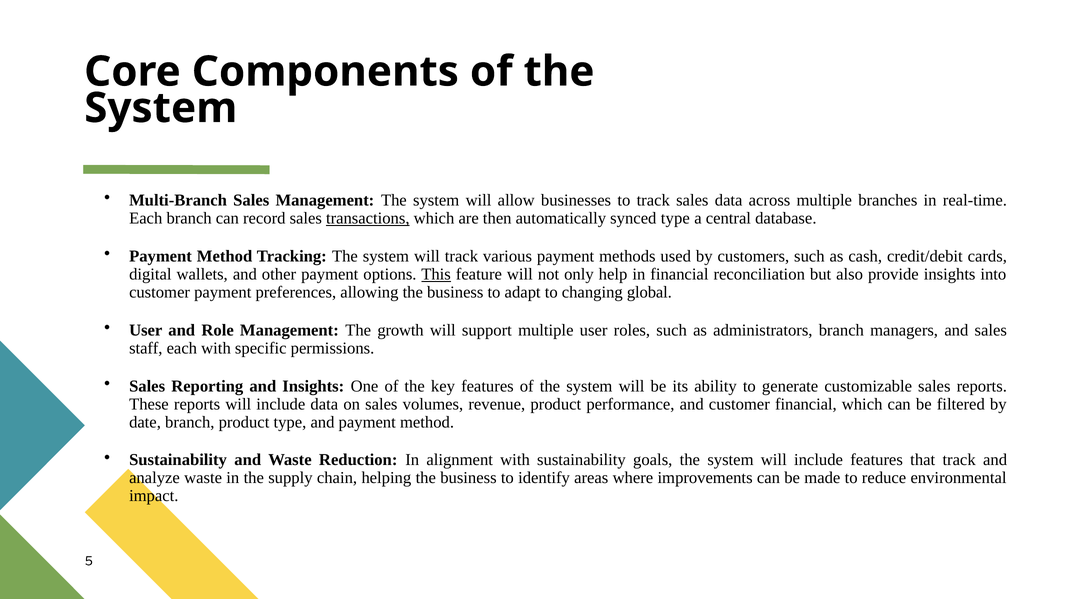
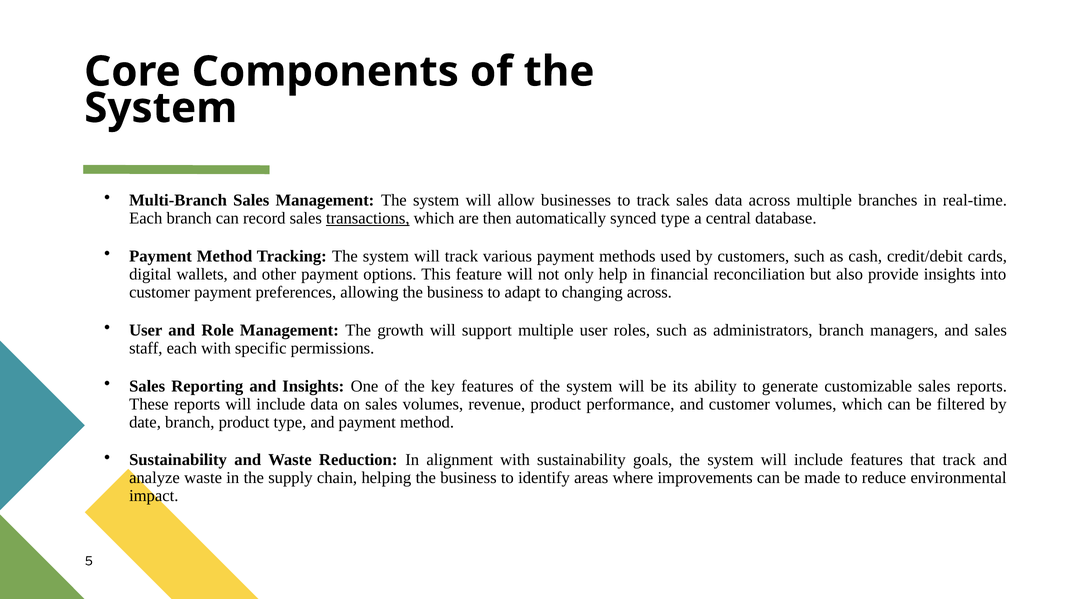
This underline: present -> none
changing global: global -> across
customer financial: financial -> volumes
